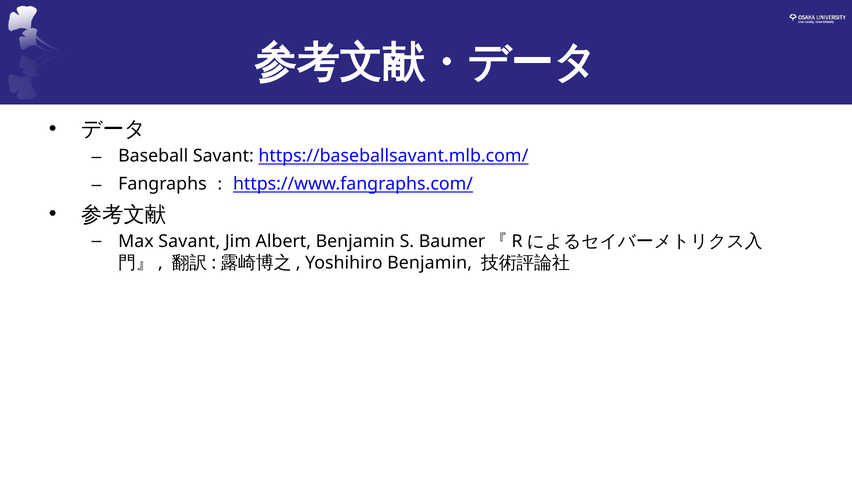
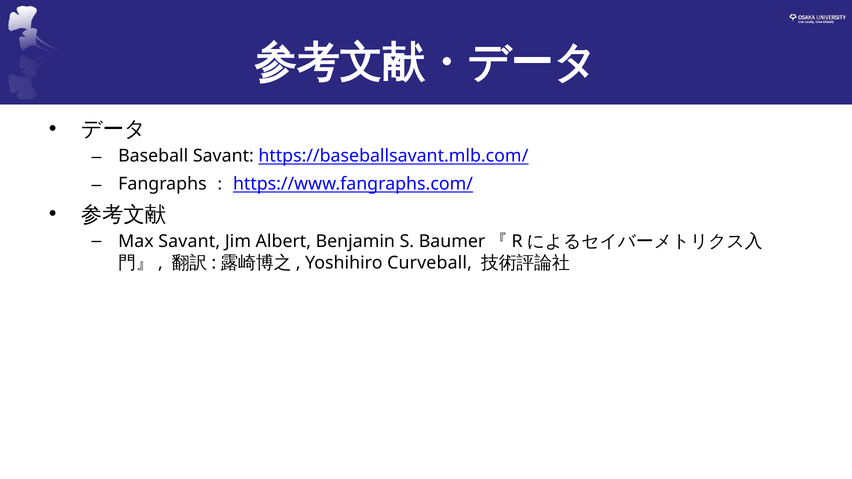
Yoshihiro Benjamin: Benjamin -> Curveball
